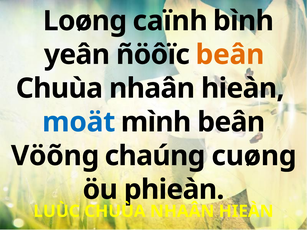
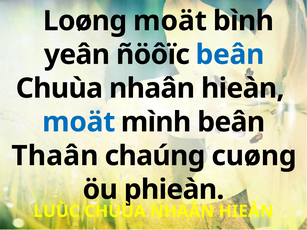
Loøng caïnh: caïnh -> moät
beân at (230, 55) colour: orange -> blue
Vöõng: Vöõng -> Thaân
